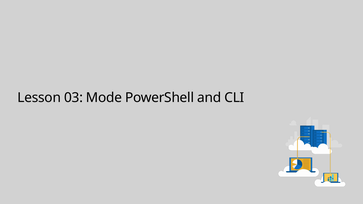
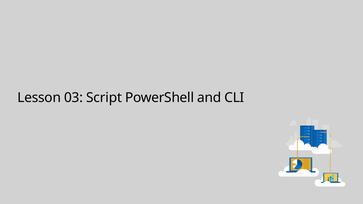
Mode: Mode -> Script
